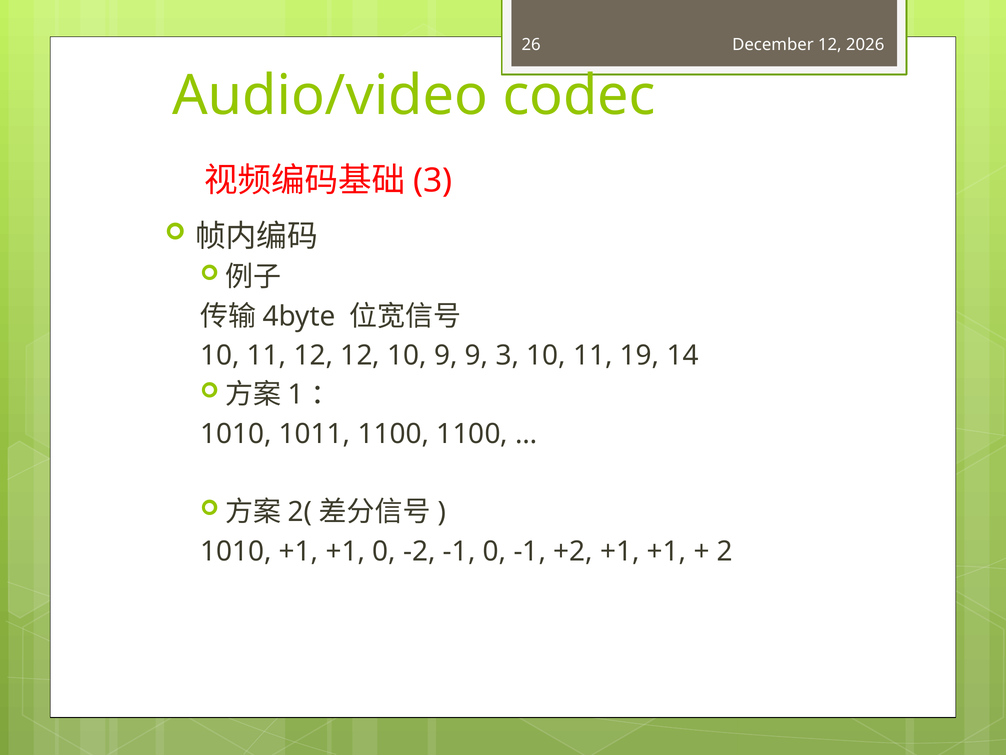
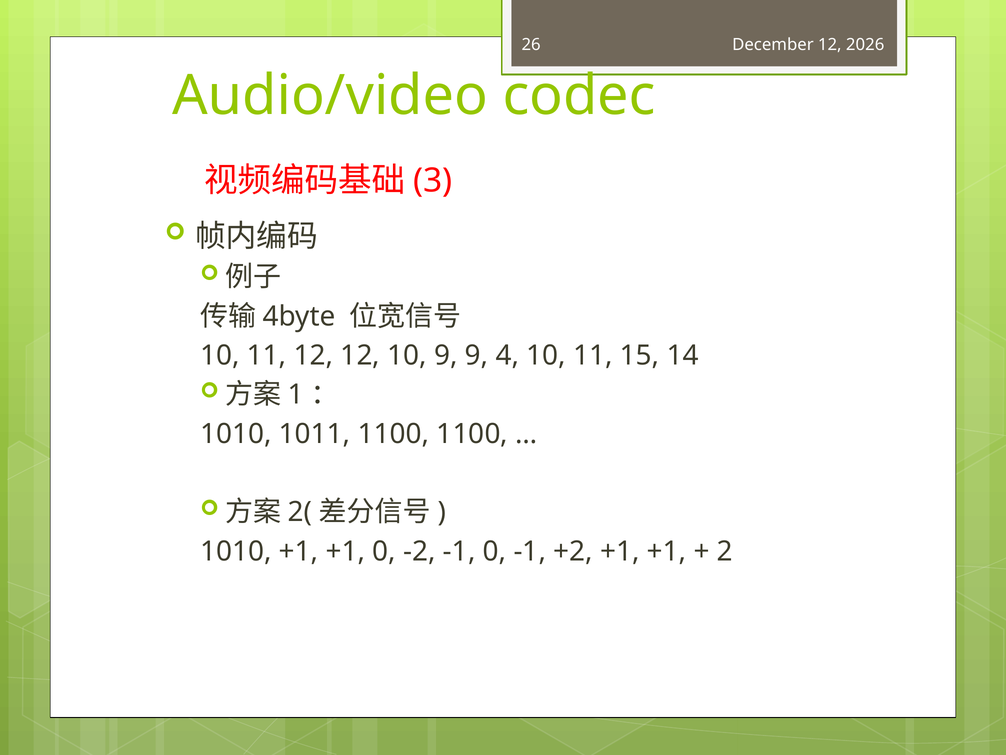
9 3: 3 -> 4
19: 19 -> 15
